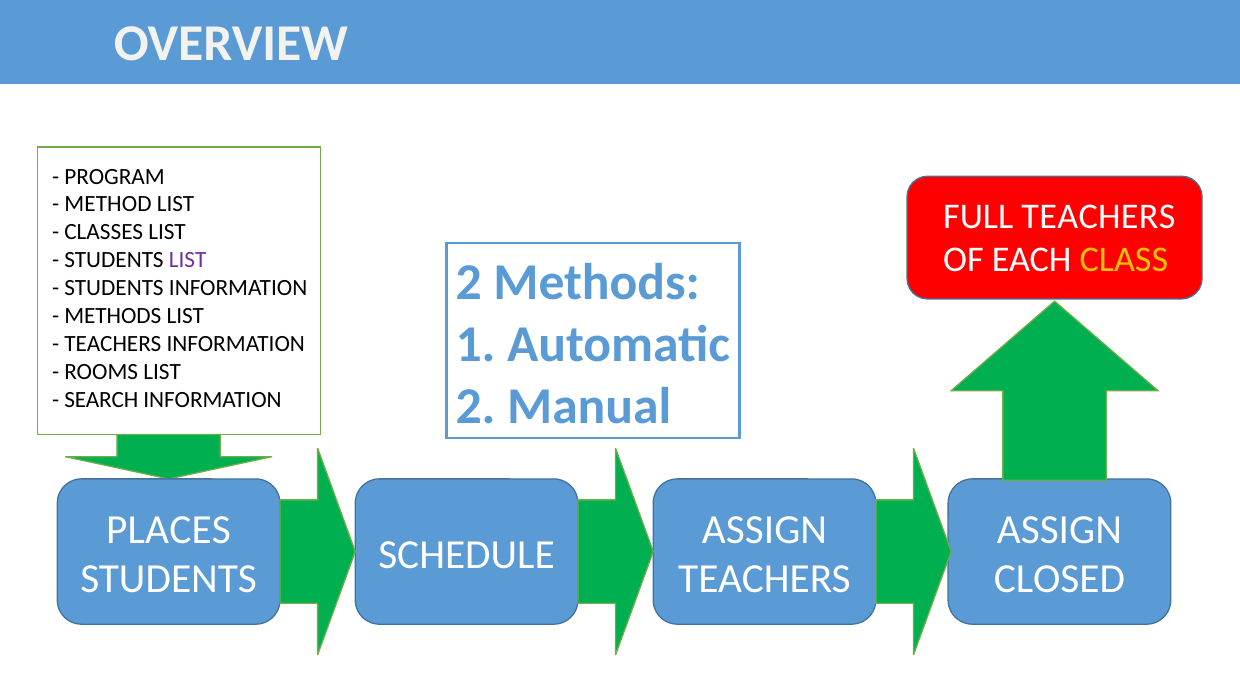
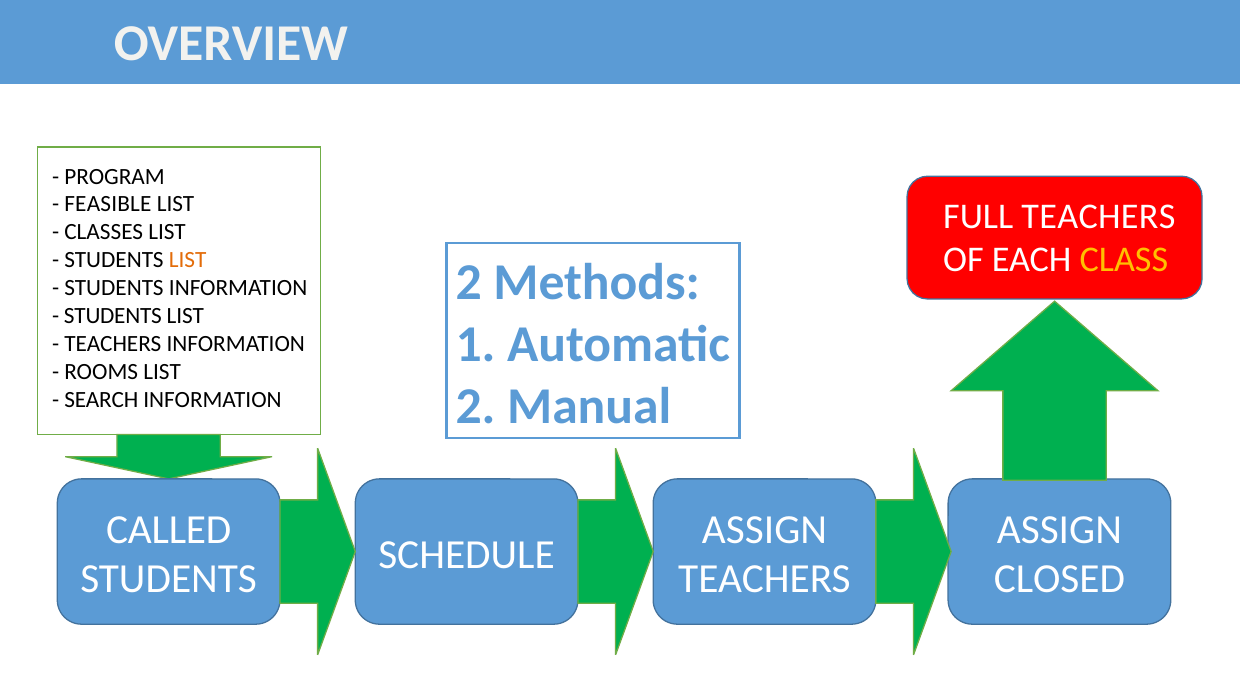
METHOD: METHOD -> FEASIBLE
LIST at (188, 260) colour: purple -> orange
METHODS at (113, 316): METHODS -> STUDENTS
PLACES: PLACES -> CALLED
